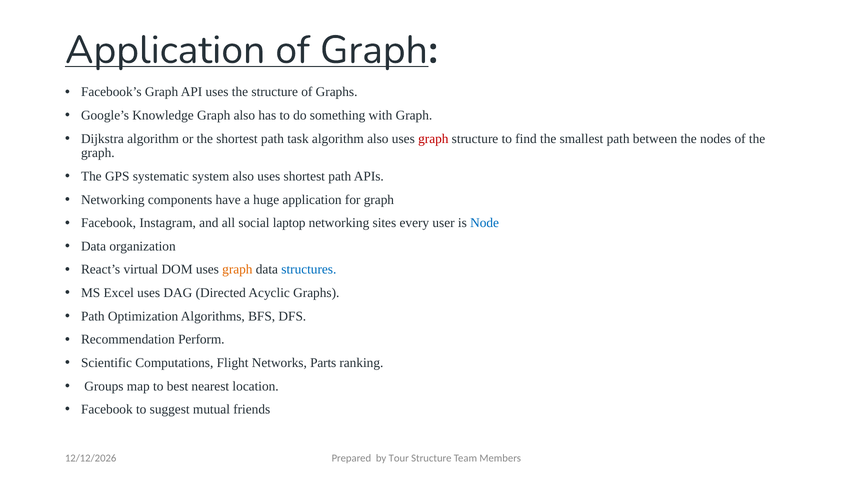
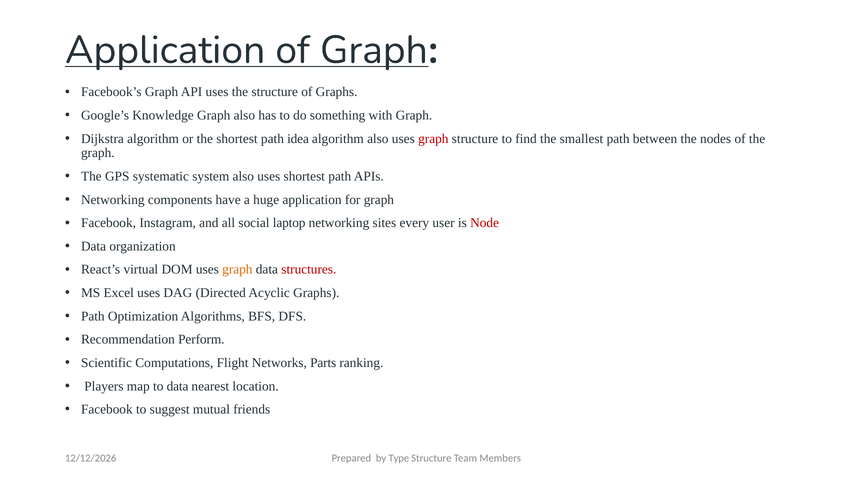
task: task -> idea
Node colour: blue -> red
structures colour: blue -> red
Groups: Groups -> Players
to best: best -> data
Tour: Tour -> Type
